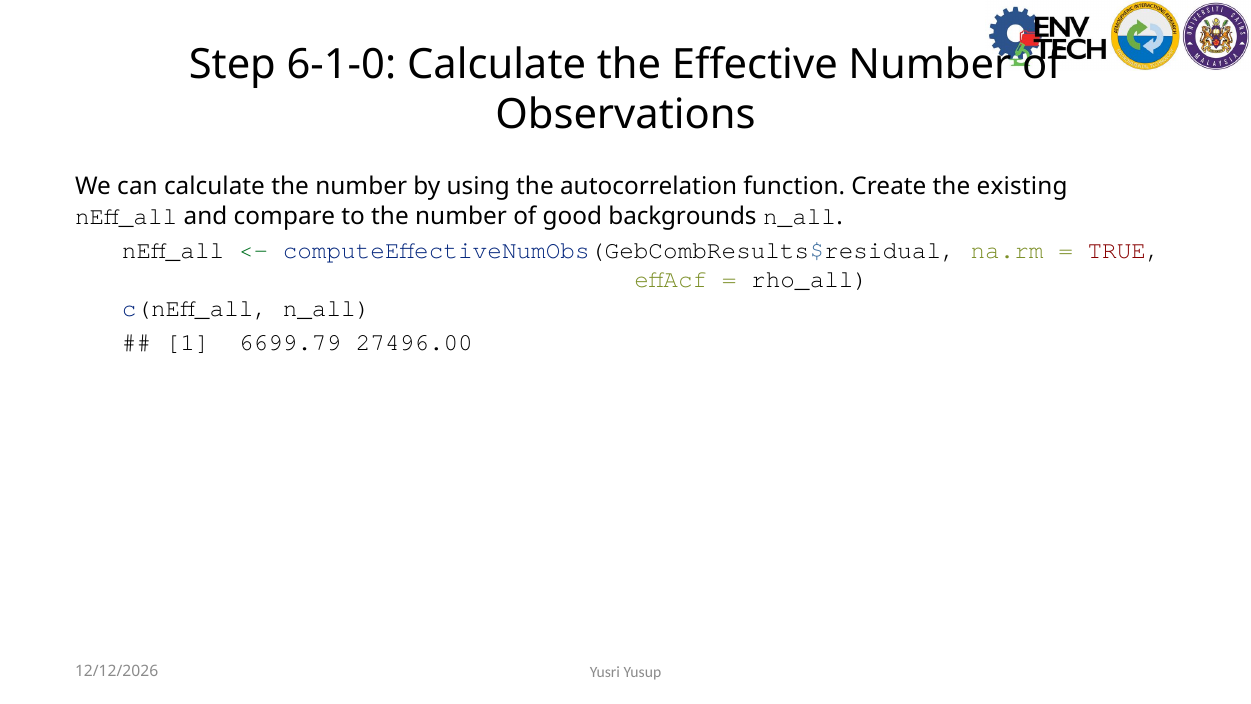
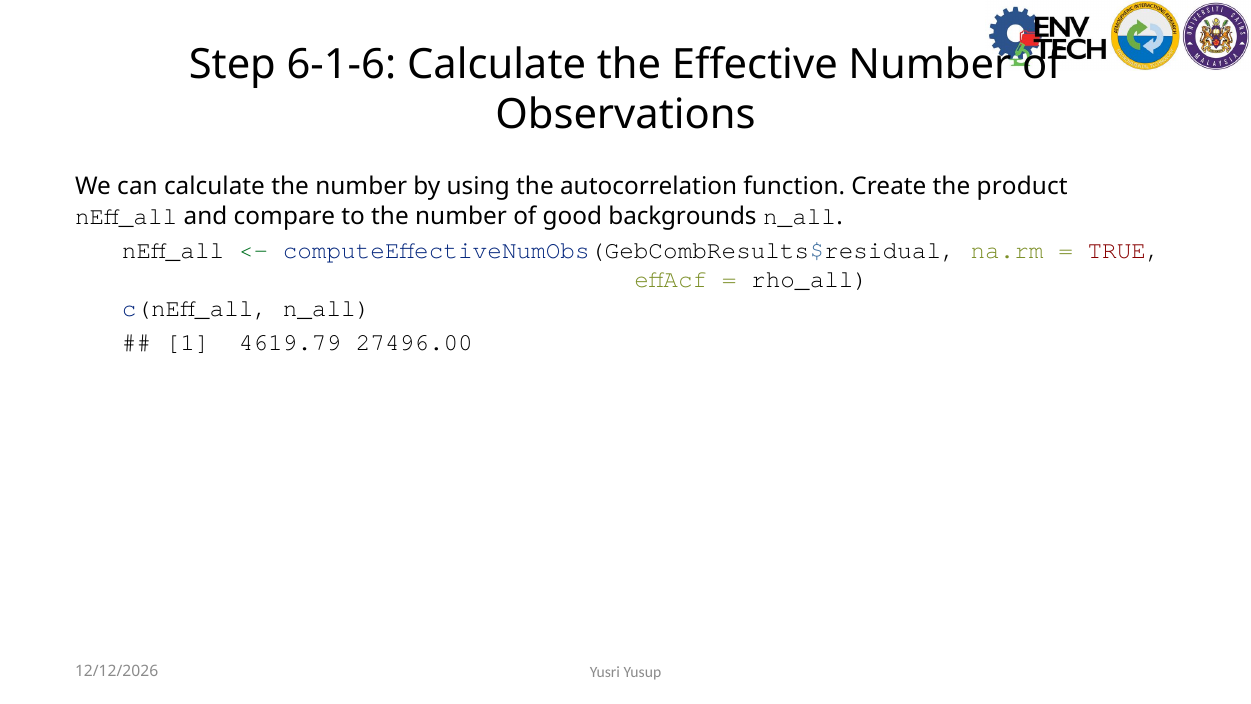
6-1-0: 6-1-0 -> 6-1-6
existing: existing -> product
6699.79: 6699.79 -> 4619.79
